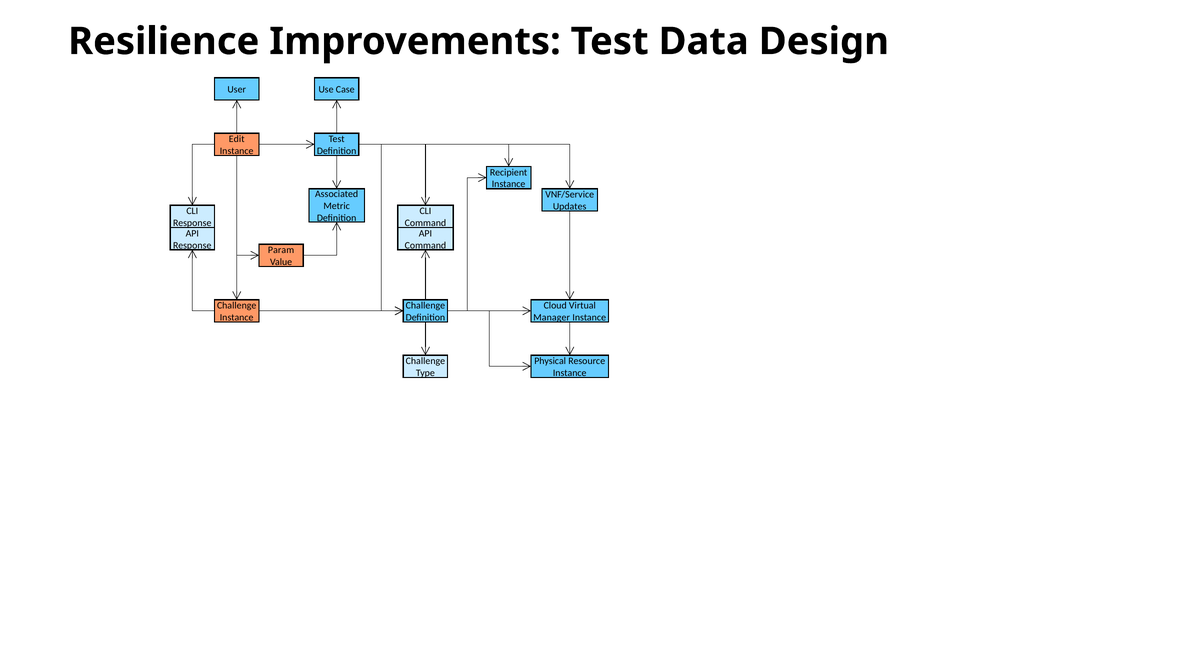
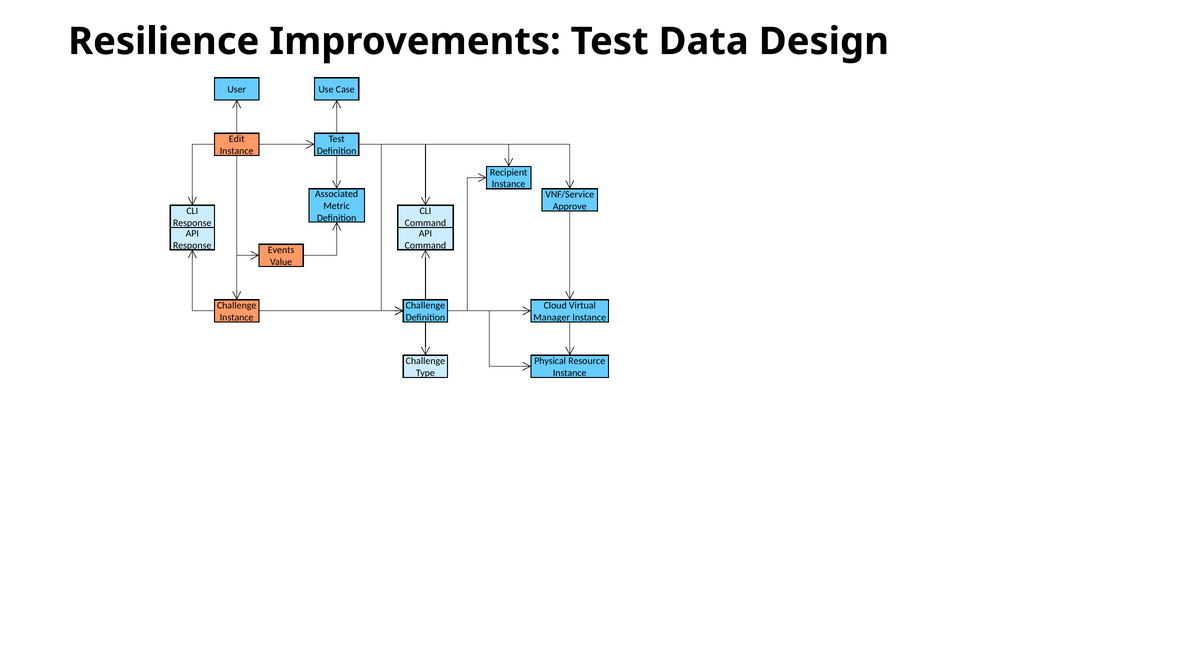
Updates: Updates -> Approve
Param: Param -> Events
